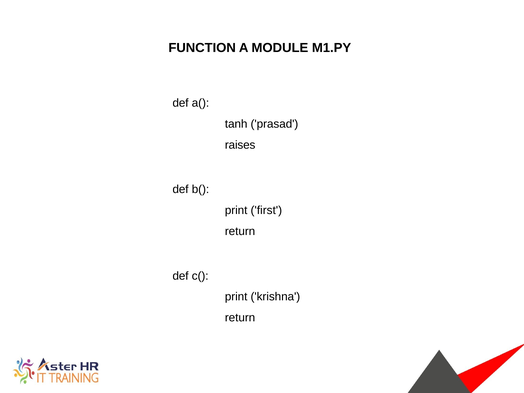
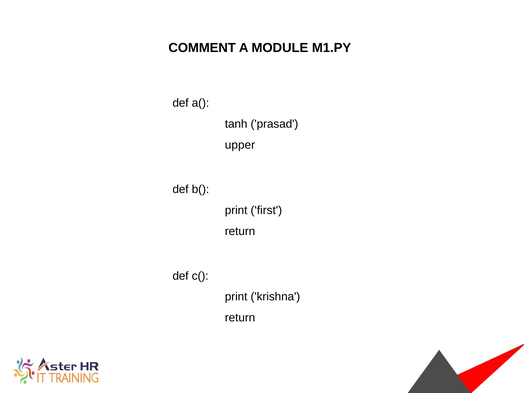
FUNCTION: FUNCTION -> COMMENT
raises: raises -> upper
